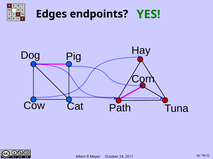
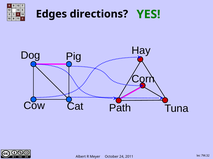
endpoints: endpoints -> directions
